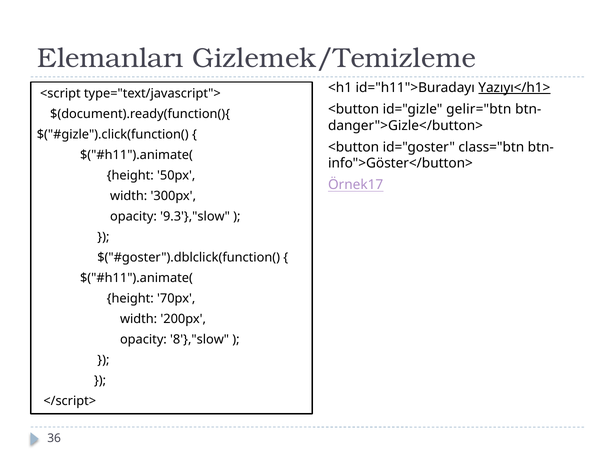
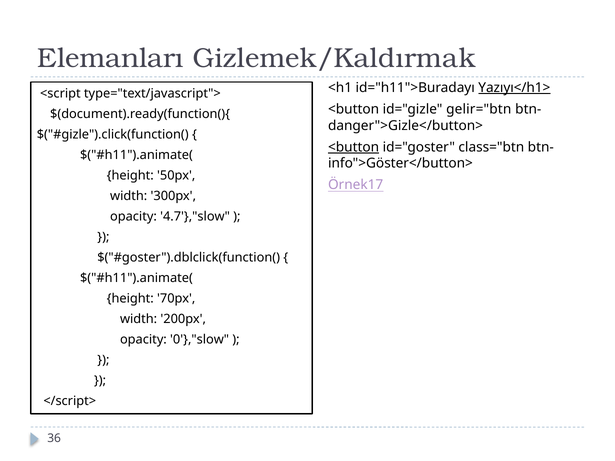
Gizlemek/Temizleme: Gizlemek/Temizleme -> Gizlemek/Kaldırmak
<button at (354, 147) underline: none -> present
9.3'},"slow: 9.3'},"slow -> 4.7'},"slow
8'},"slow: 8'},"slow -> 0'},"slow
